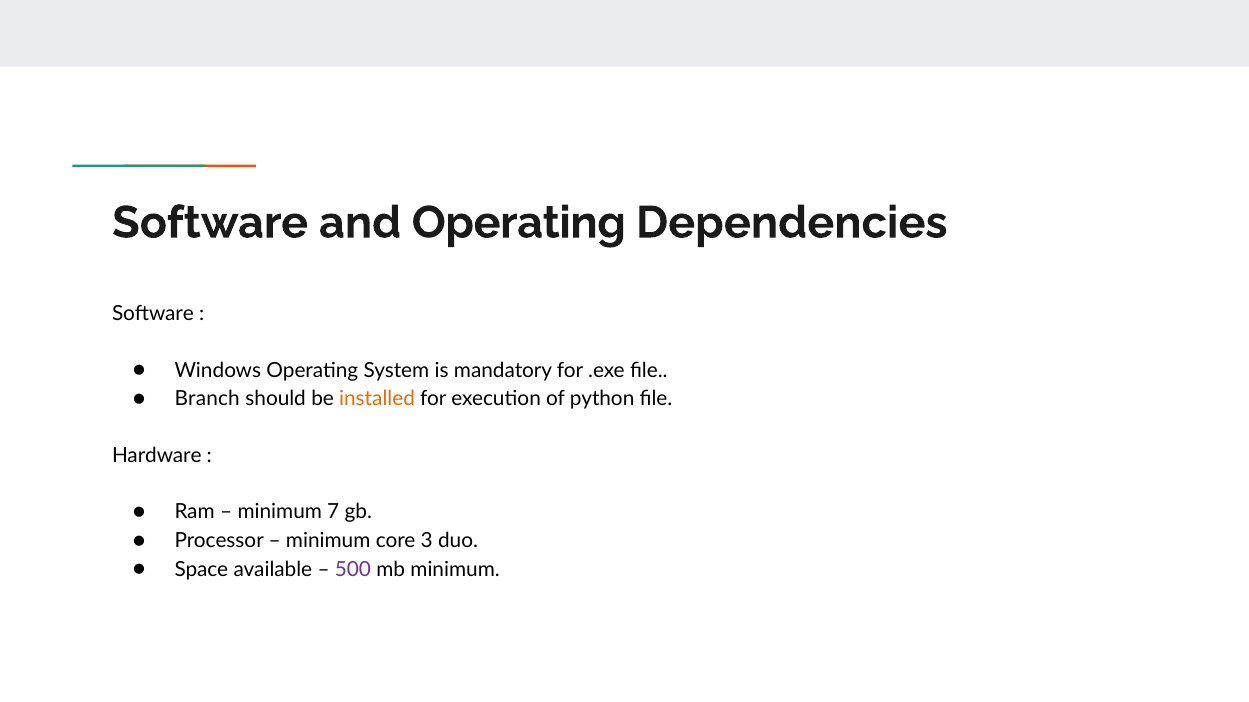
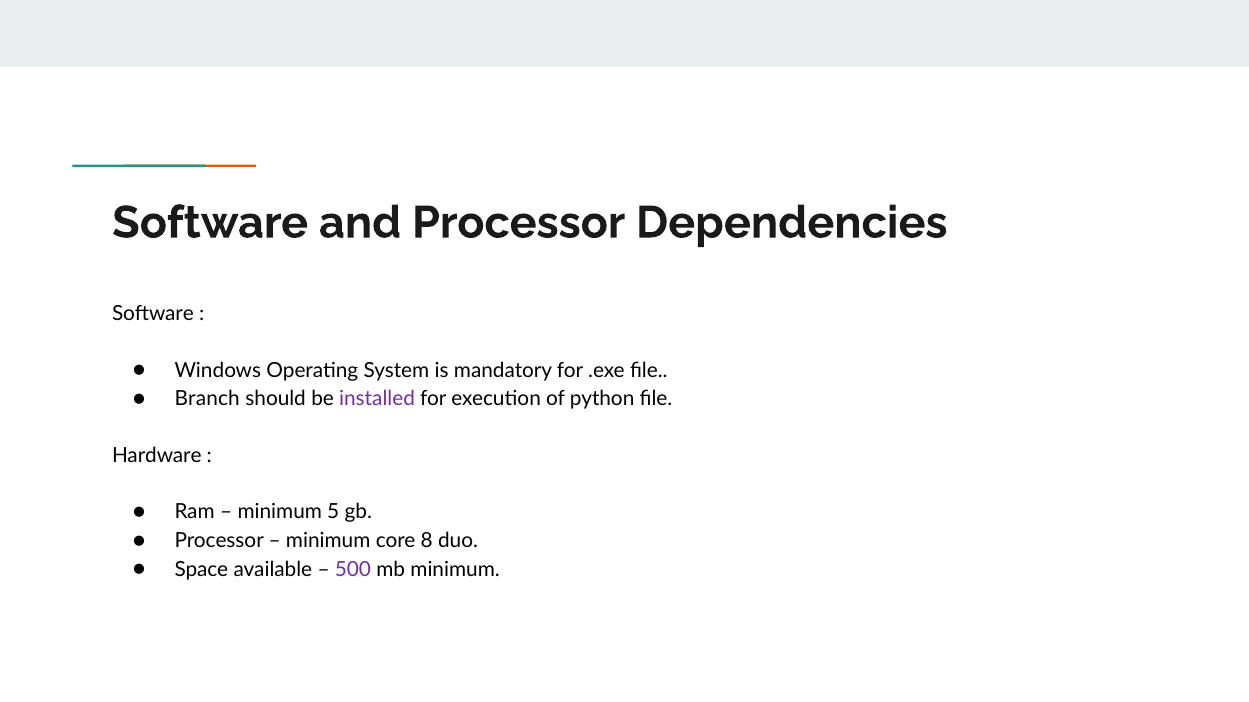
and Operating: Operating -> Processor
installed colour: orange -> purple
7: 7 -> 5
3: 3 -> 8
